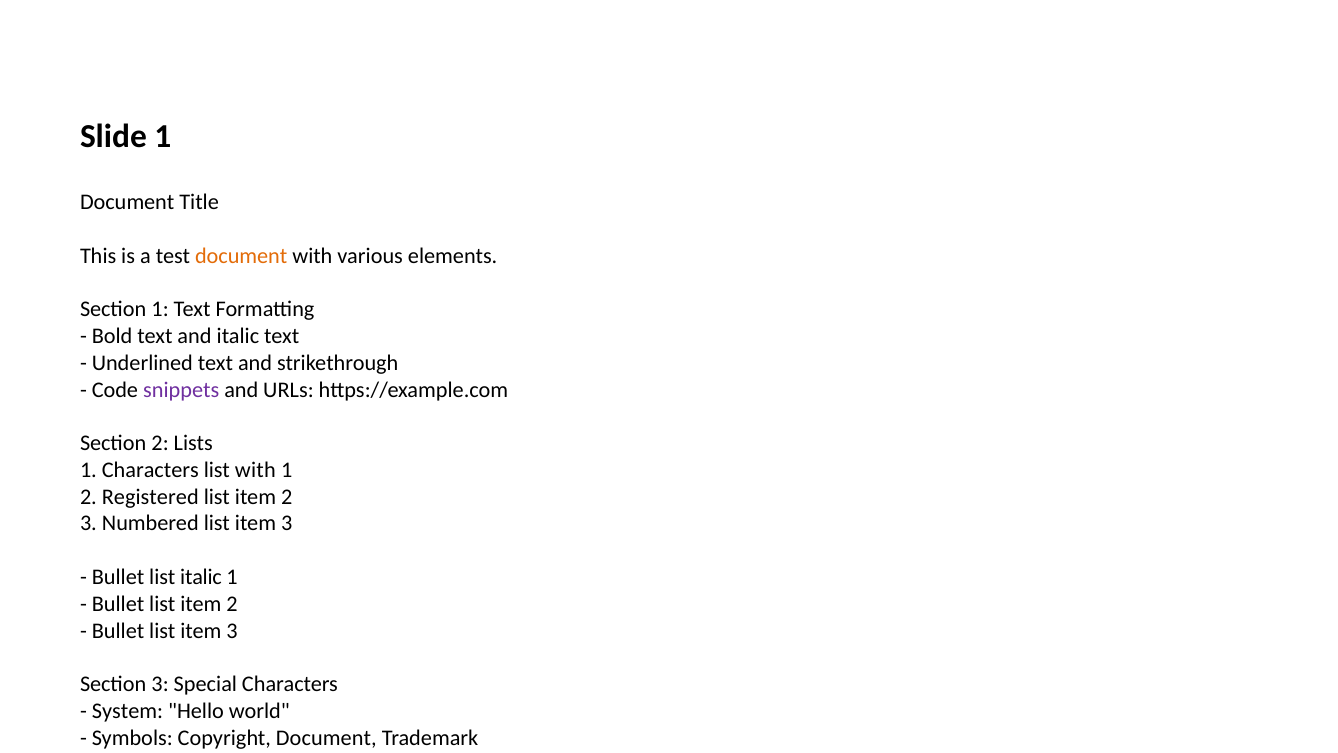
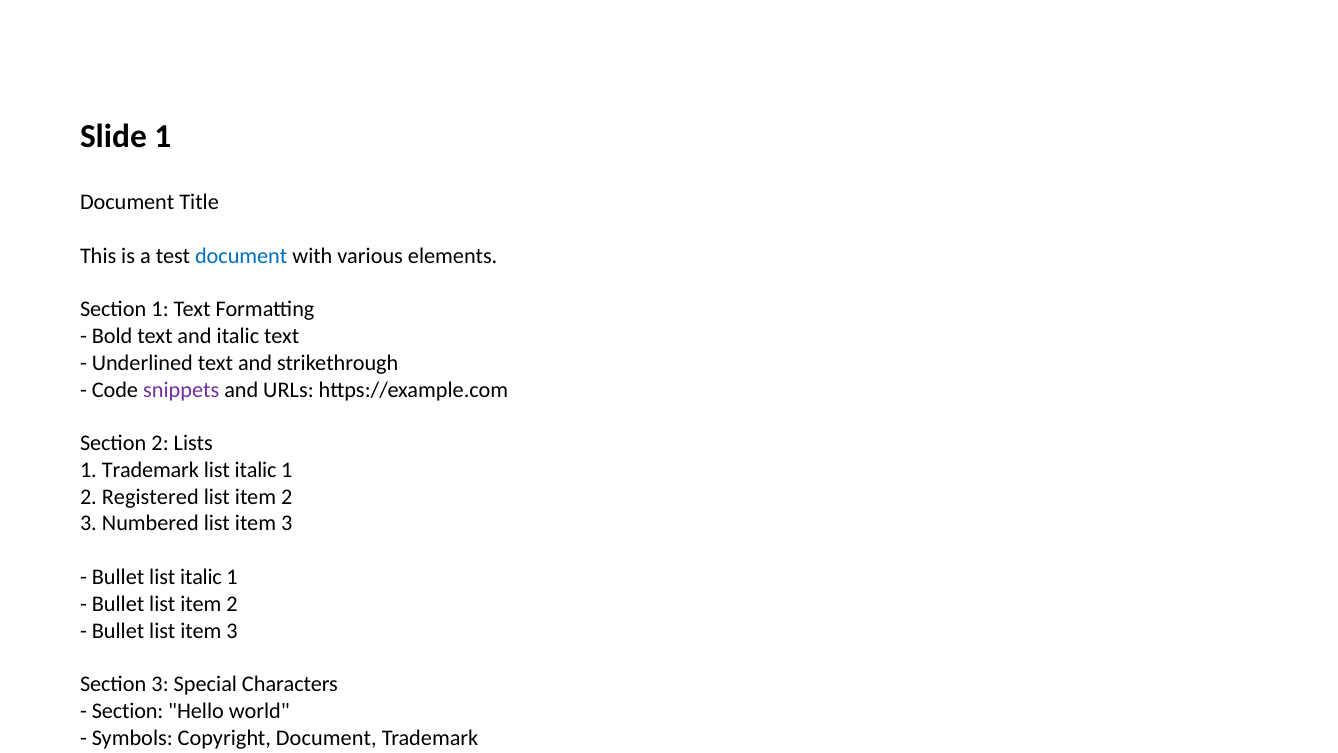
document at (241, 256) colour: orange -> blue
1 Characters: Characters -> Trademark
with at (255, 470): with -> italic
System at (127, 711): System -> Section
